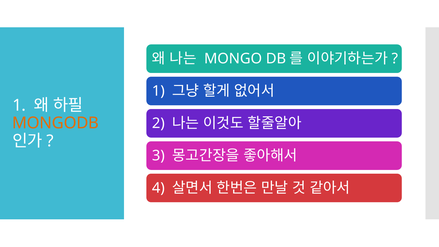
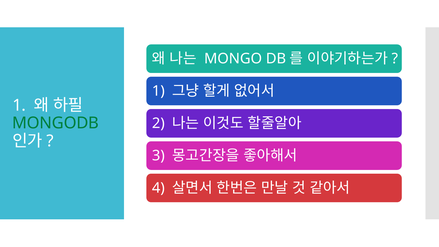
MONGODB colour: orange -> green
